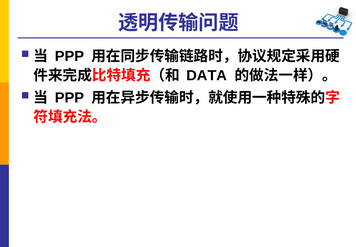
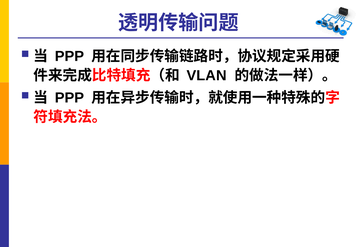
DATA: DATA -> VLAN
